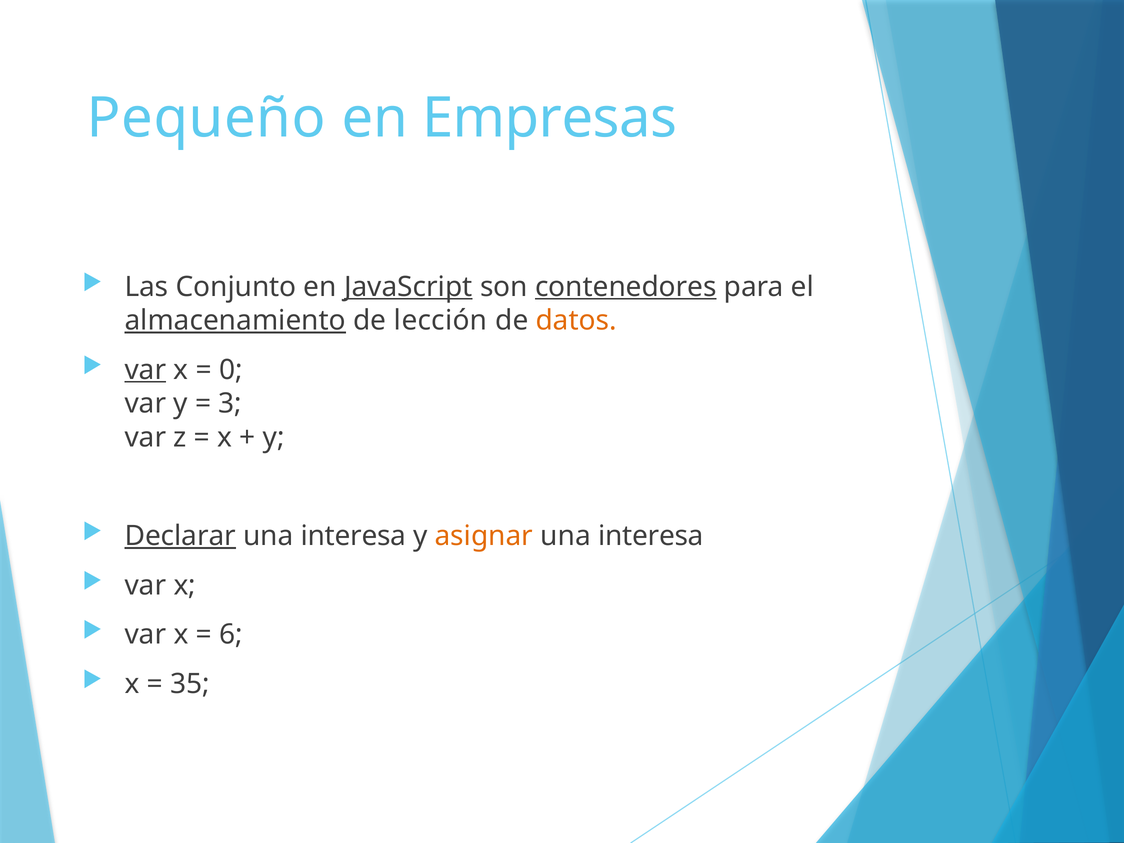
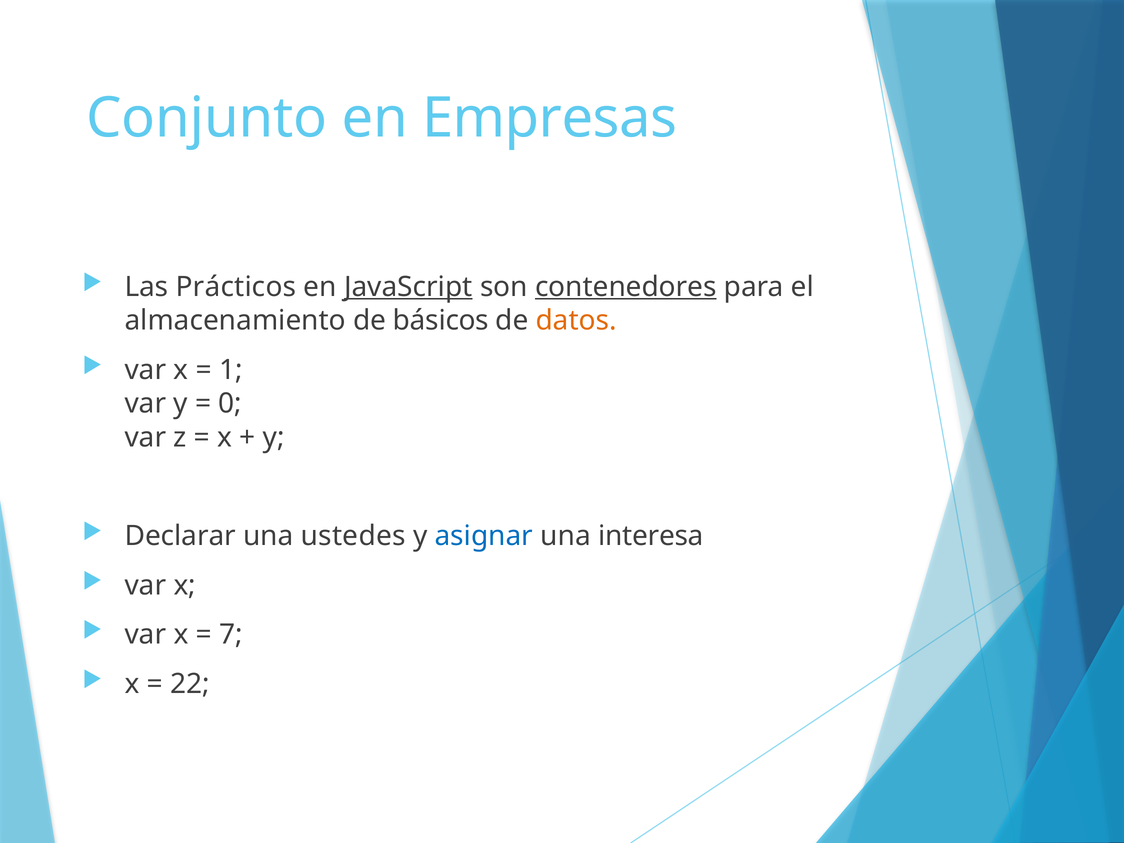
Pequeño: Pequeño -> Conjunto
Conjunto: Conjunto -> Prácticos
almacenamiento underline: present -> none
lección: lección -> básicos
var at (145, 370) underline: present -> none
0: 0 -> 1
3: 3 -> 0
Declarar underline: present -> none
interesa at (353, 536): interesa -> ustedes
asignar colour: orange -> blue
6: 6 -> 7
35: 35 -> 22
